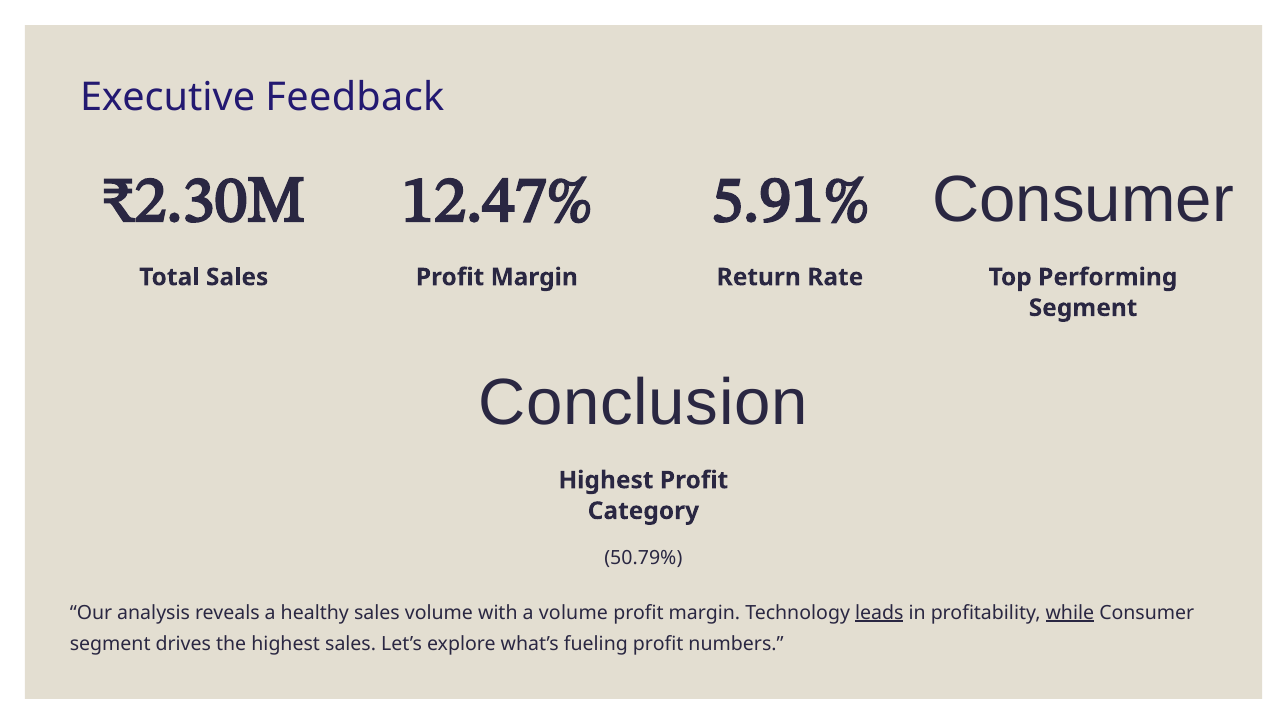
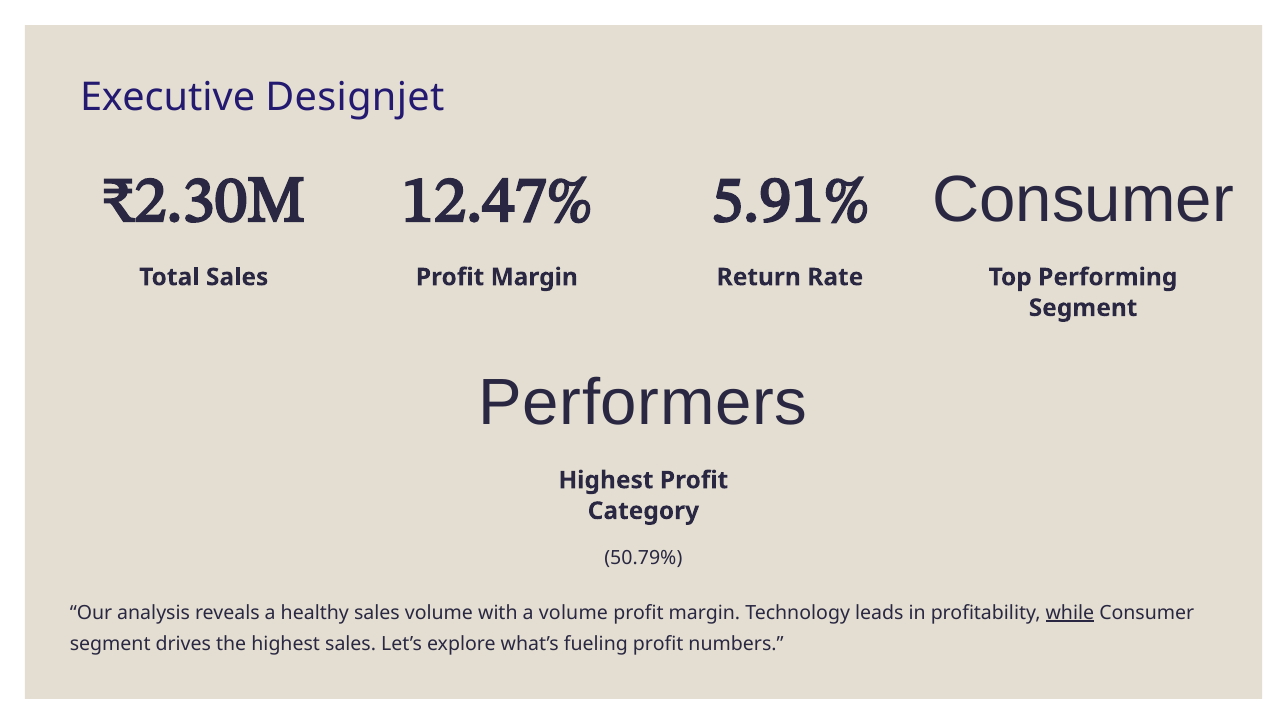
Feedback: Feedback -> Designjet
Conclusion: Conclusion -> Performers
leads underline: present -> none
